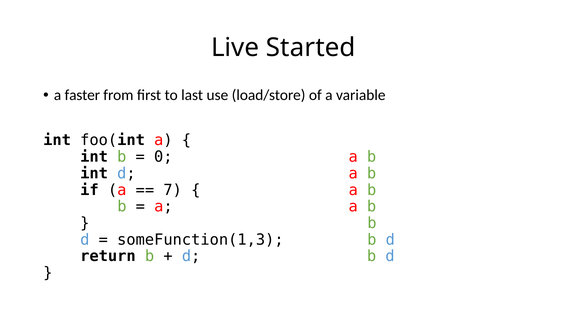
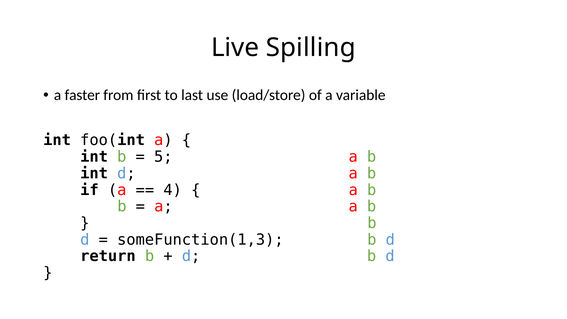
Started: Started -> Spilling
0: 0 -> 5
7: 7 -> 4
